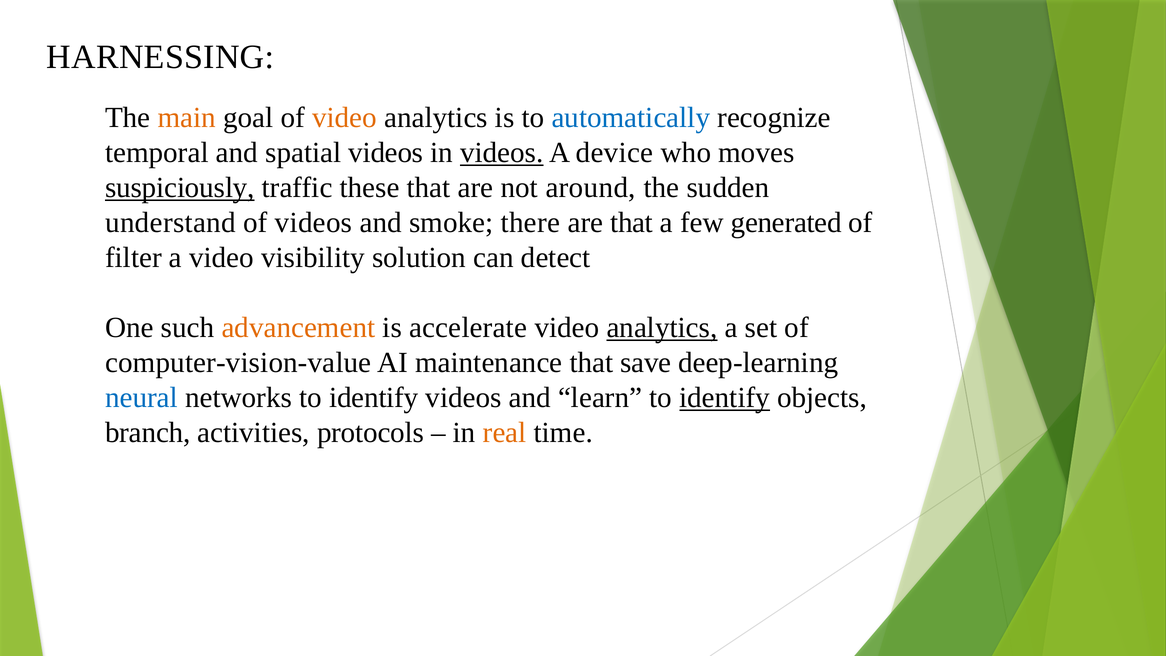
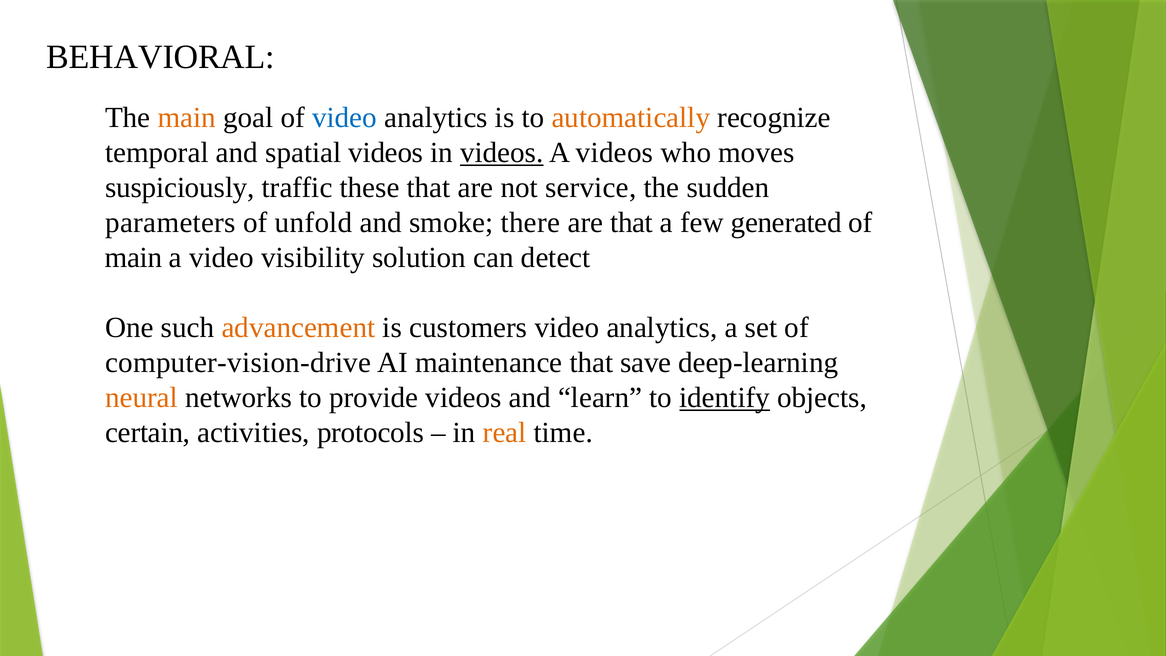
HARNESSING: HARNESSING -> BEHAVIORAL
video at (345, 118) colour: orange -> blue
automatically colour: blue -> orange
A device: device -> videos
suspiciously underline: present -> none
around: around -> service
understand: understand -> parameters
of videos: videos -> unfold
filter at (133, 258): filter -> main
accelerate: accelerate -> customers
analytics at (662, 328) underline: present -> none
computer-vision-value: computer-vision-value -> computer-vision-drive
neural colour: blue -> orange
networks to identify: identify -> provide
branch: branch -> certain
